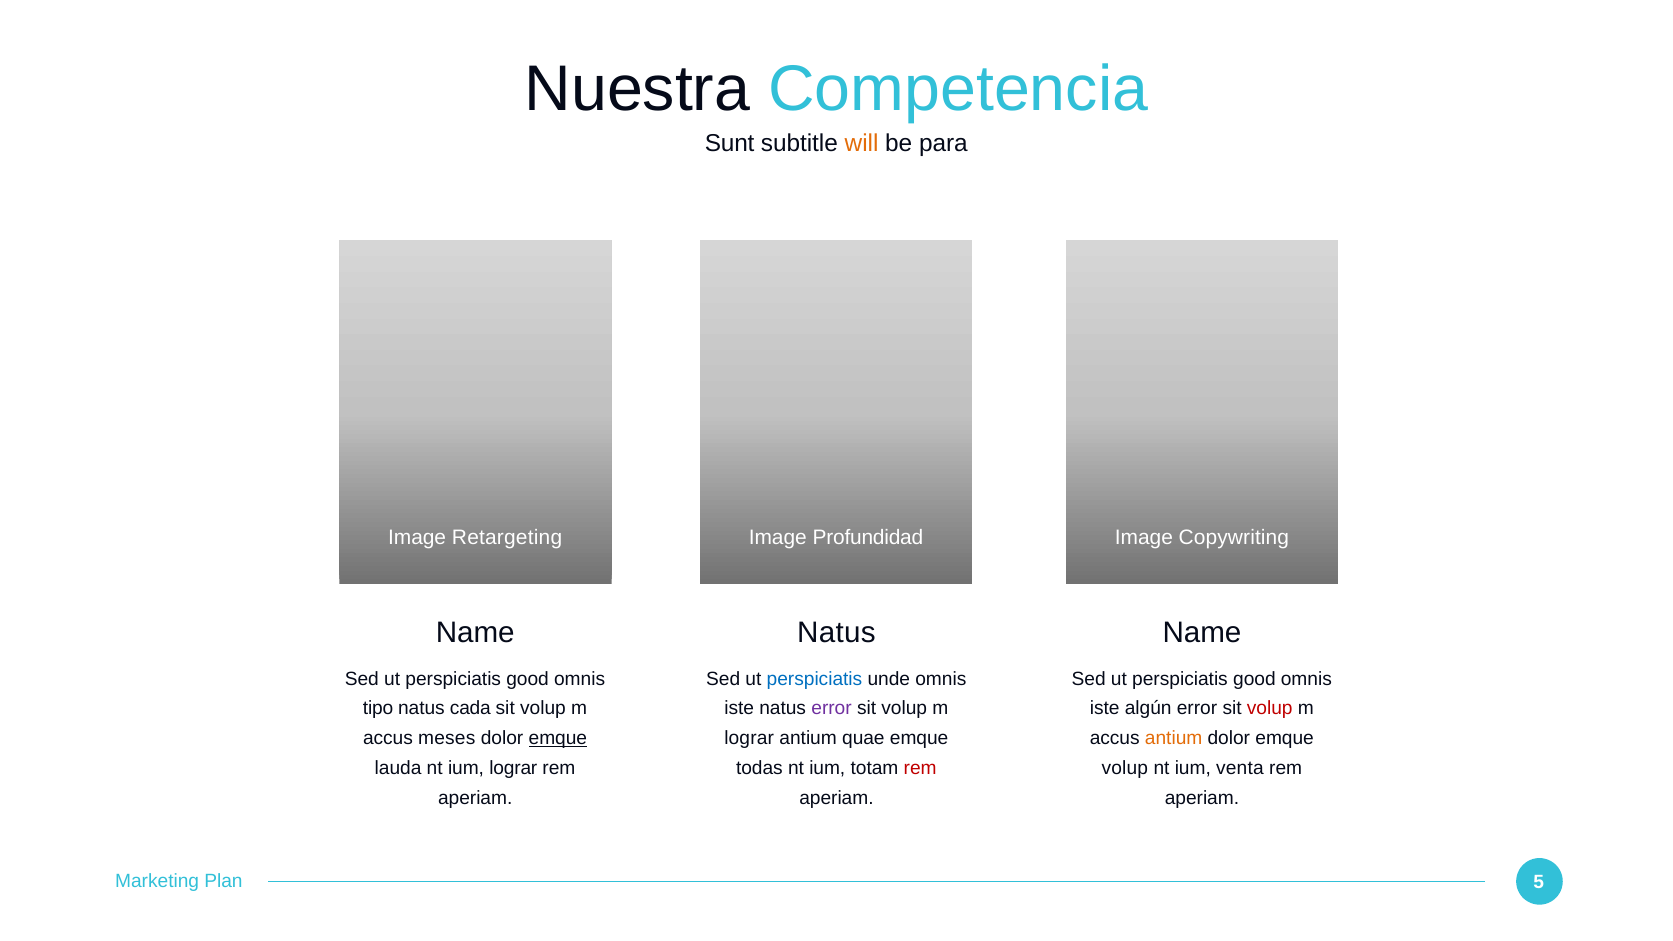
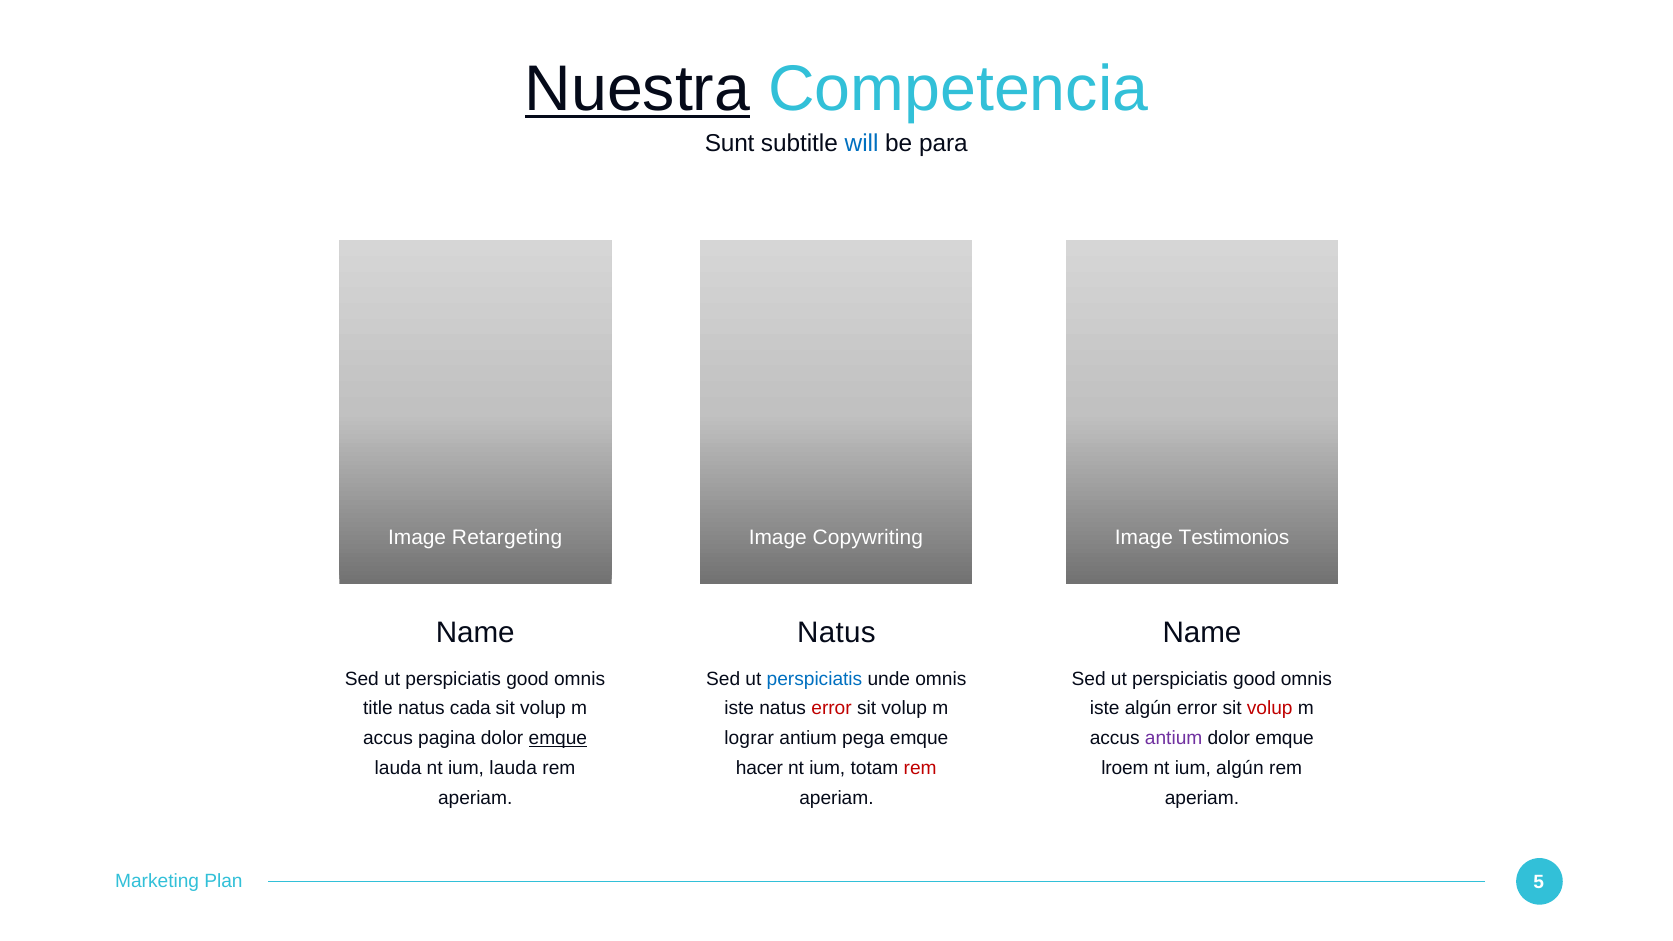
Nuestra underline: none -> present
will colour: orange -> blue
Profundidad: Profundidad -> Copywriting
Copywriting: Copywriting -> Testimonios
tipo: tipo -> title
error at (832, 709) colour: purple -> red
meses: meses -> pagina
quae: quae -> pega
antium at (1174, 739) colour: orange -> purple
ium lograr: lograr -> lauda
todas: todas -> hacer
volup at (1125, 768): volup -> lroem
ium venta: venta -> algún
